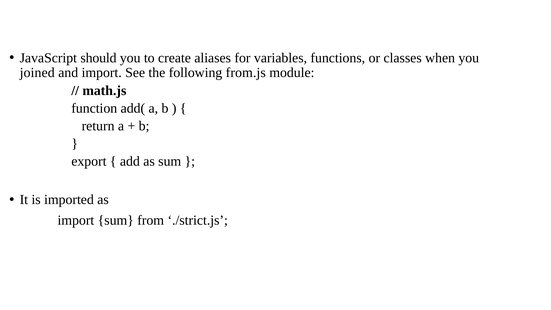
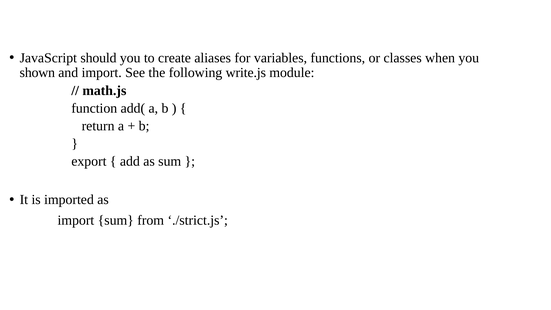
joined: joined -> shown
from.js: from.js -> write.js
